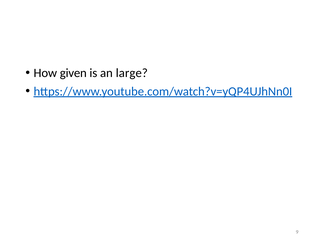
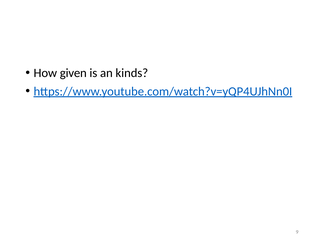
large: large -> kinds
